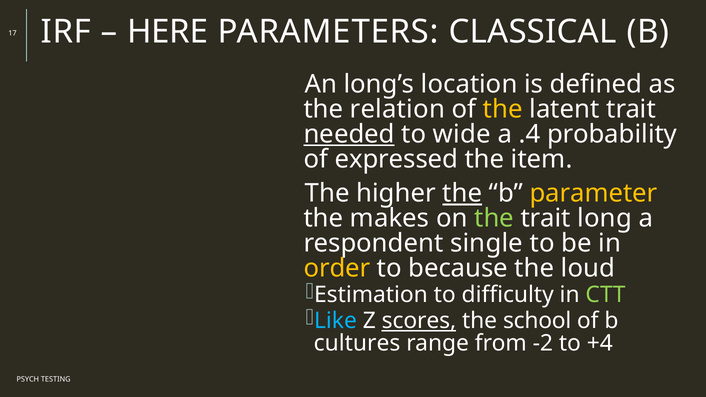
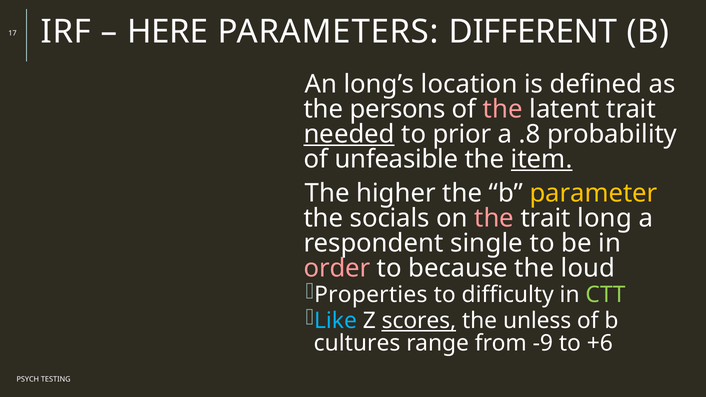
CLASSICAL: CLASSICAL -> DIFFERENT
relation: relation -> persons
the at (503, 109) colour: yellow -> pink
wide: wide -> prior
.4: .4 -> .8
expressed: expressed -> unfeasible
item underline: none -> present
the at (462, 193) underline: present -> none
makes: makes -> socials
the at (494, 218) colour: light green -> pink
order colour: yellow -> pink
Estimation: Estimation -> Properties
school: school -> unless
-2: -2 -> -9
+4: +4 -> +6
